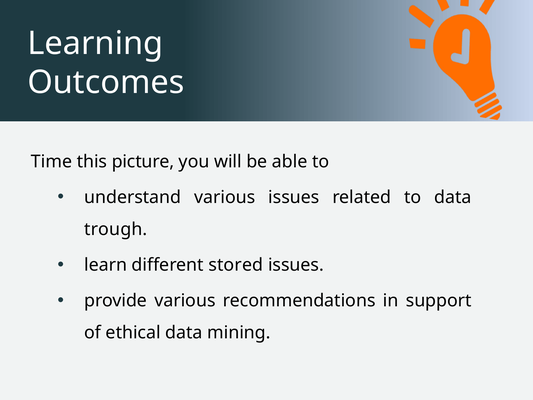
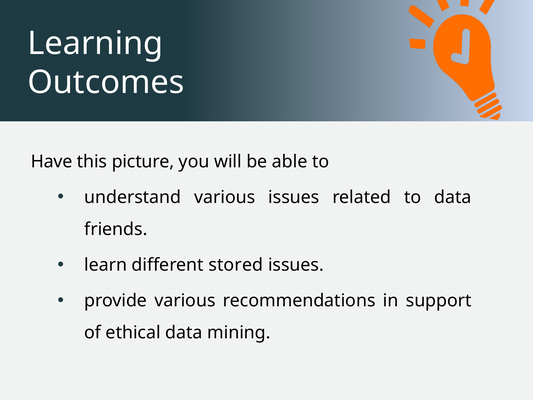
Time: Time -> Have
trough: trough -> friends
